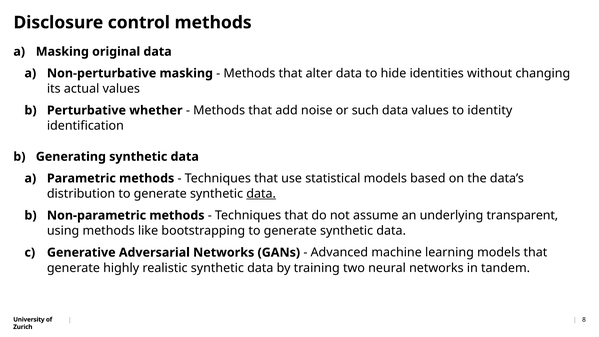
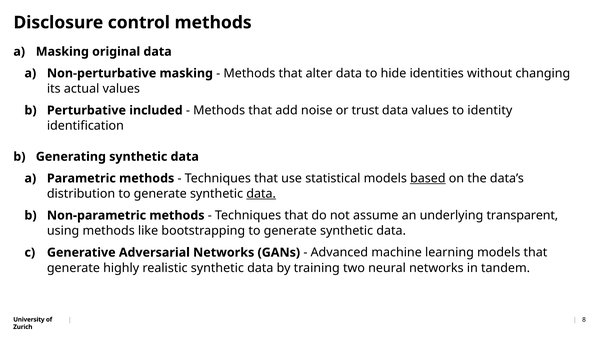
whether: whether -> included
such: such -> trust
based underline: none -> present
